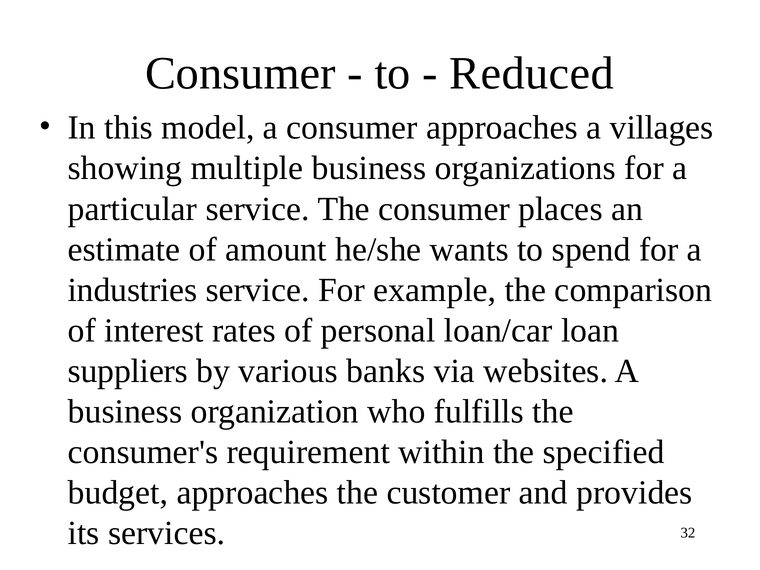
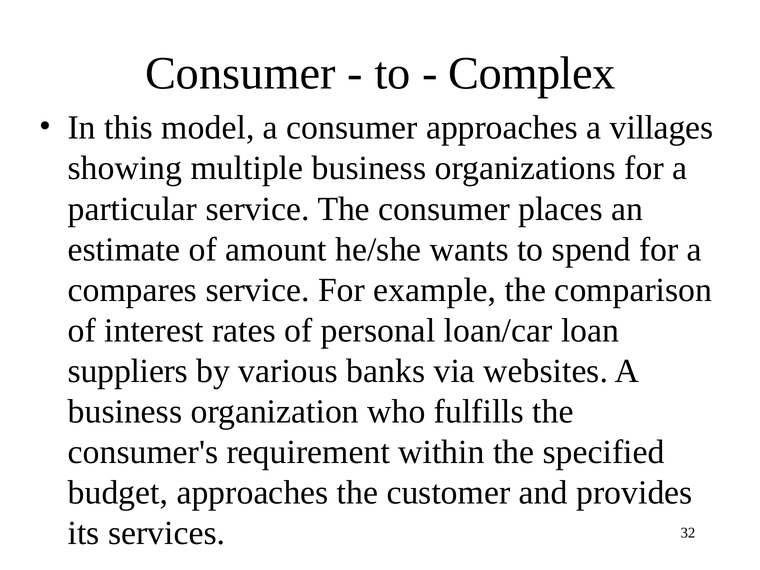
Reduced: Reduced -> Complex
industries: industries -> compares
